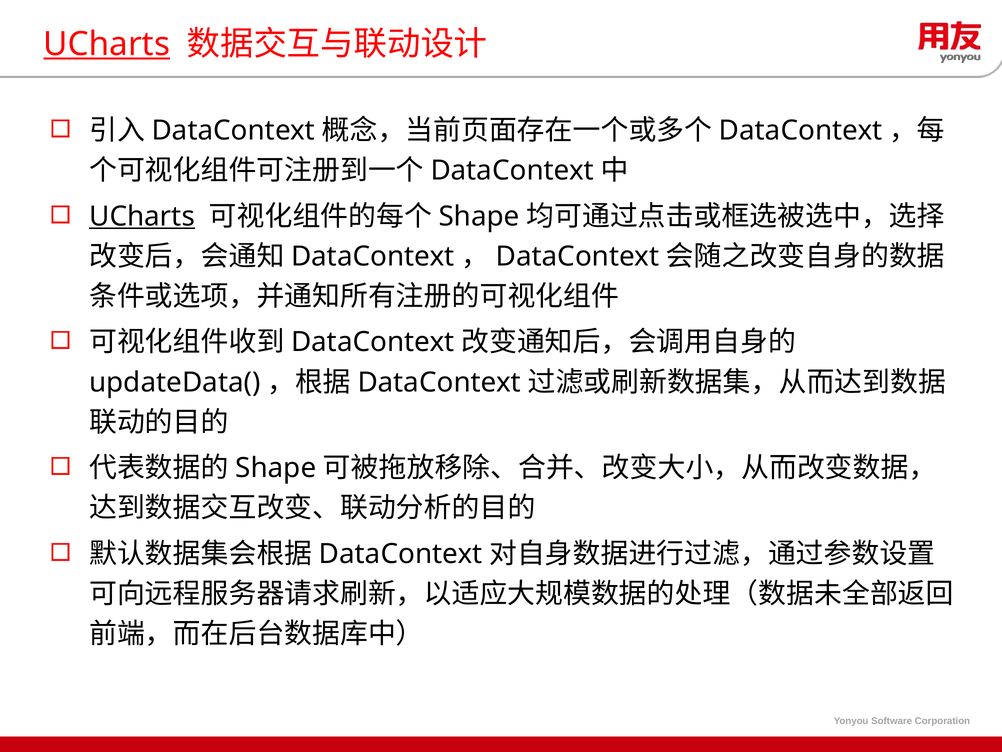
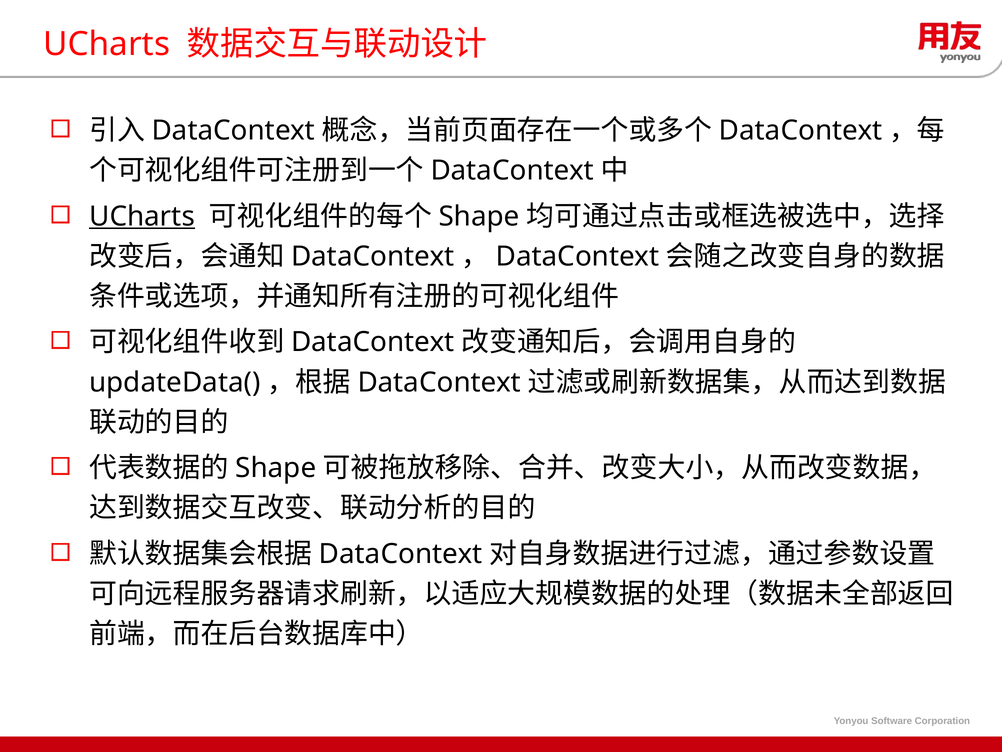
UCharts at (107, 44) underline: present -> none
